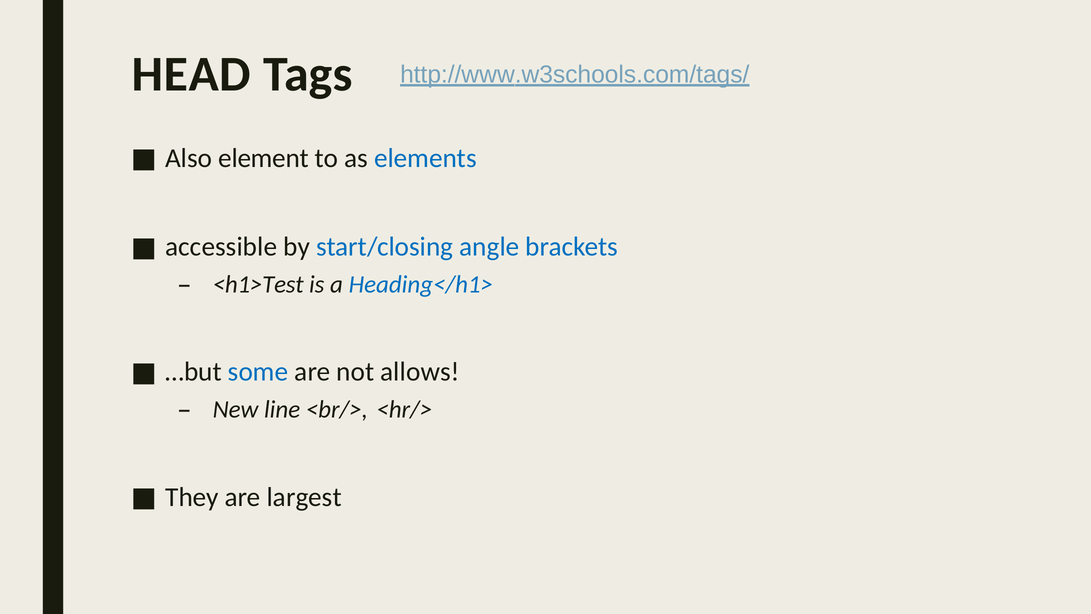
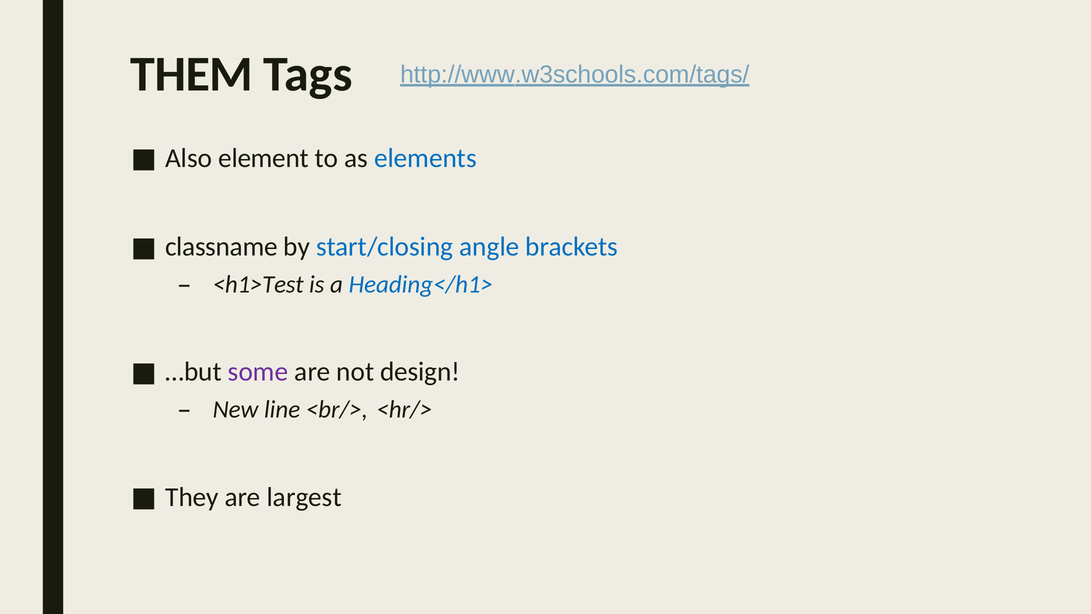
HEAD: HEAD -> THEM
accessible: accessible -> classname
some colour: blue -> purple
allows: allows -> design
